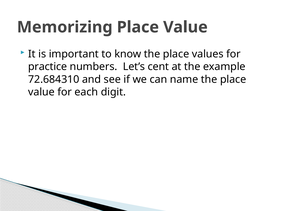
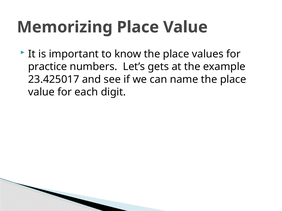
cent: cent -> gets
72.684310: 72.684310 -> 23.425017
